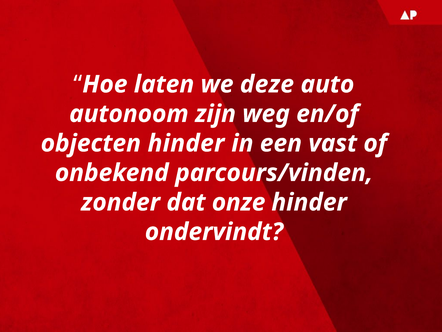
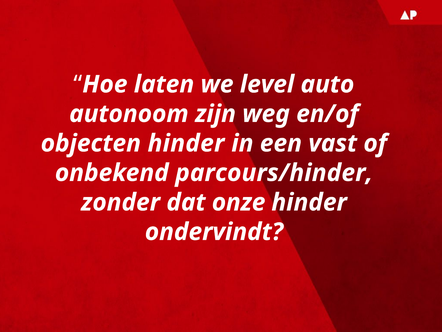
deze: deze -> level
parcours/vinden: parcours/vinden -> parcours/hinder
